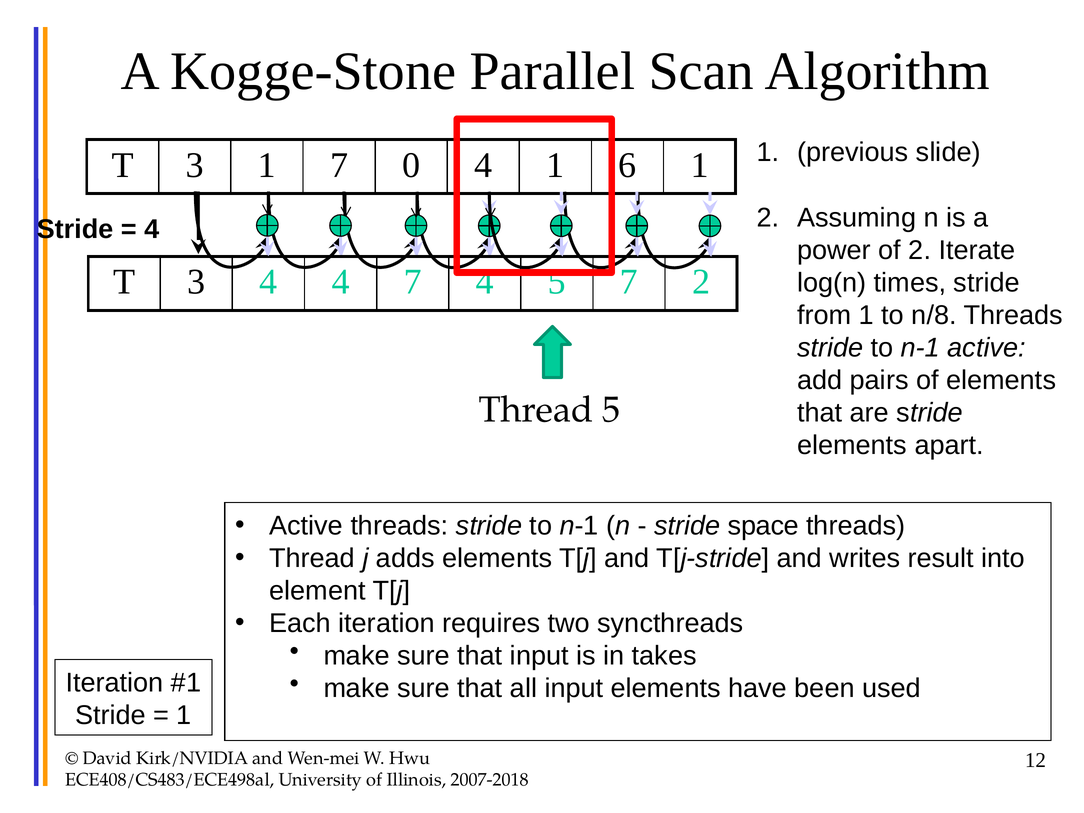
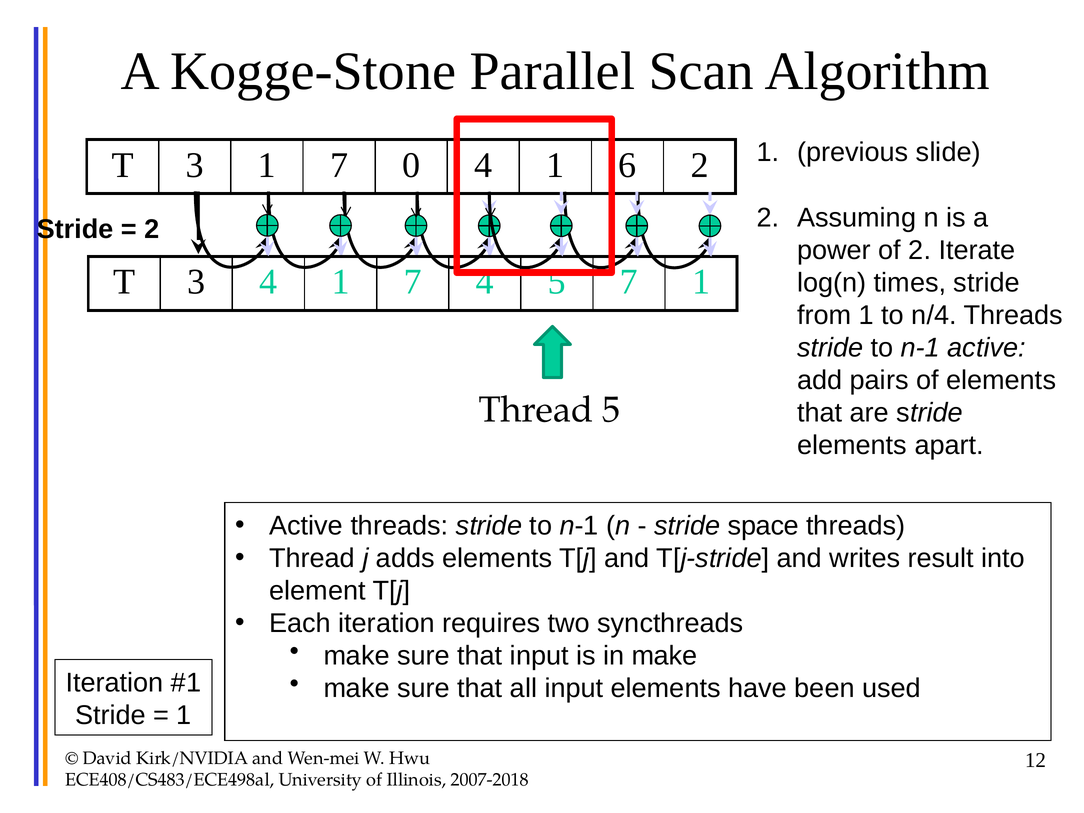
6 1: 1 -> 2
4 at (152, 229): 4 -> 2
3 4 4: 4 -> 1
7 2: 2 -> 1
n/8: n/8 -> n/4
in takes: takes -> make
